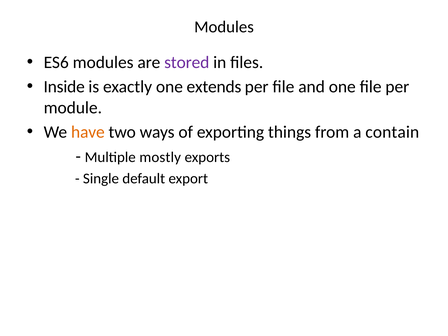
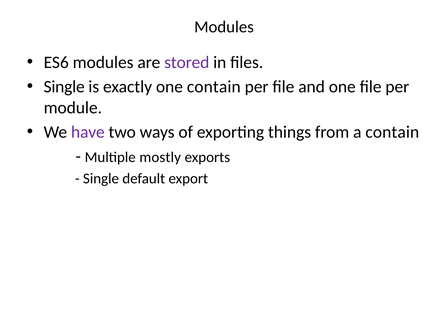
Inside at (64, 87): Inside -> Single
one extends: extends -> contain
have colour: orange -> purple
